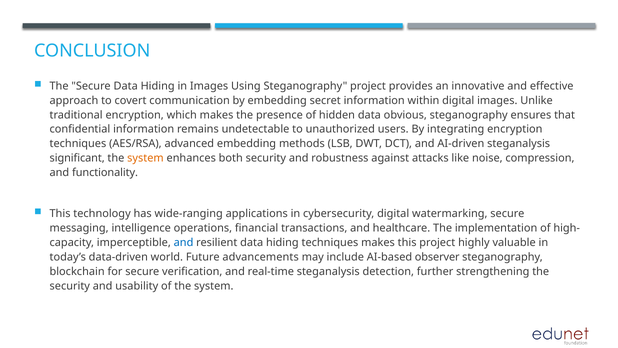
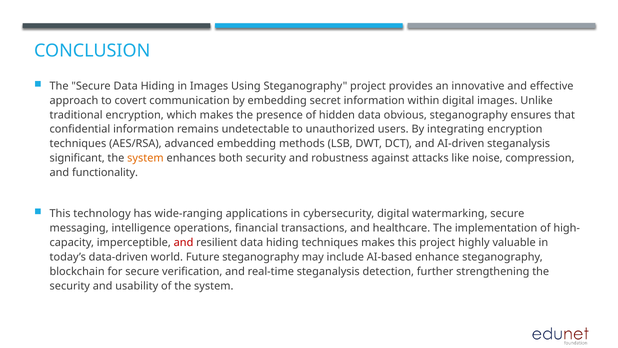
and at (184, 242) colour: blue -> red
Future advancements: advancements -> steganography
observer: observer -> enhance
